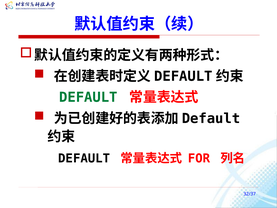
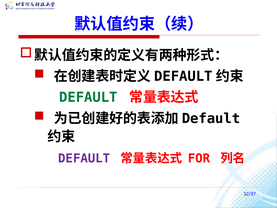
DEFAULT at (84, 158) colour: black -> purple
